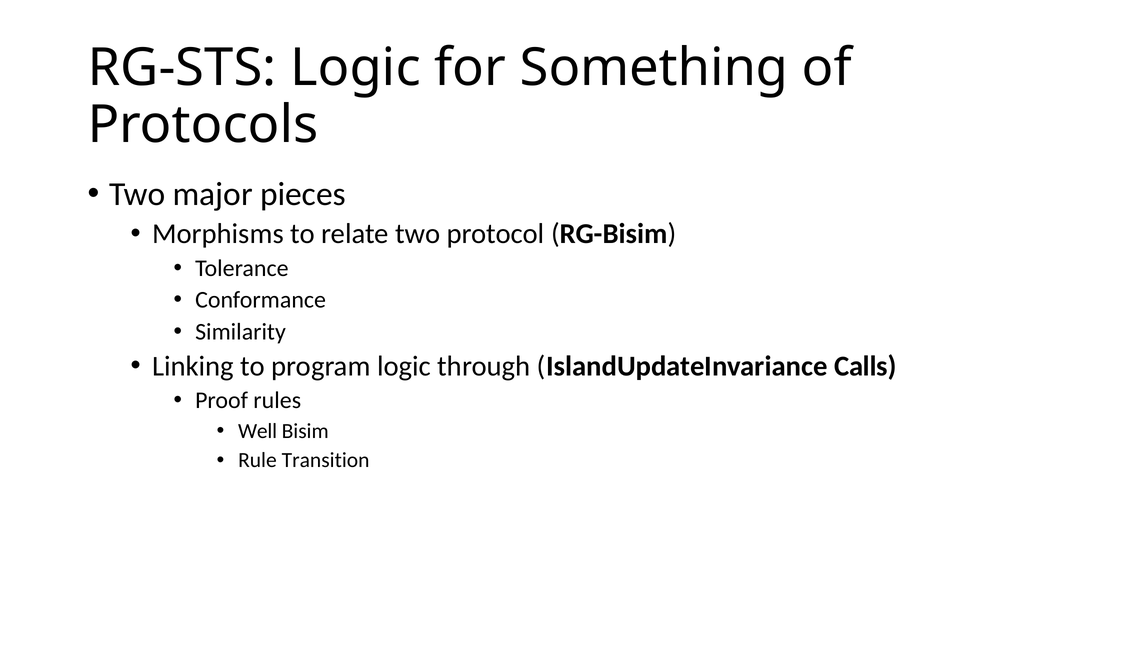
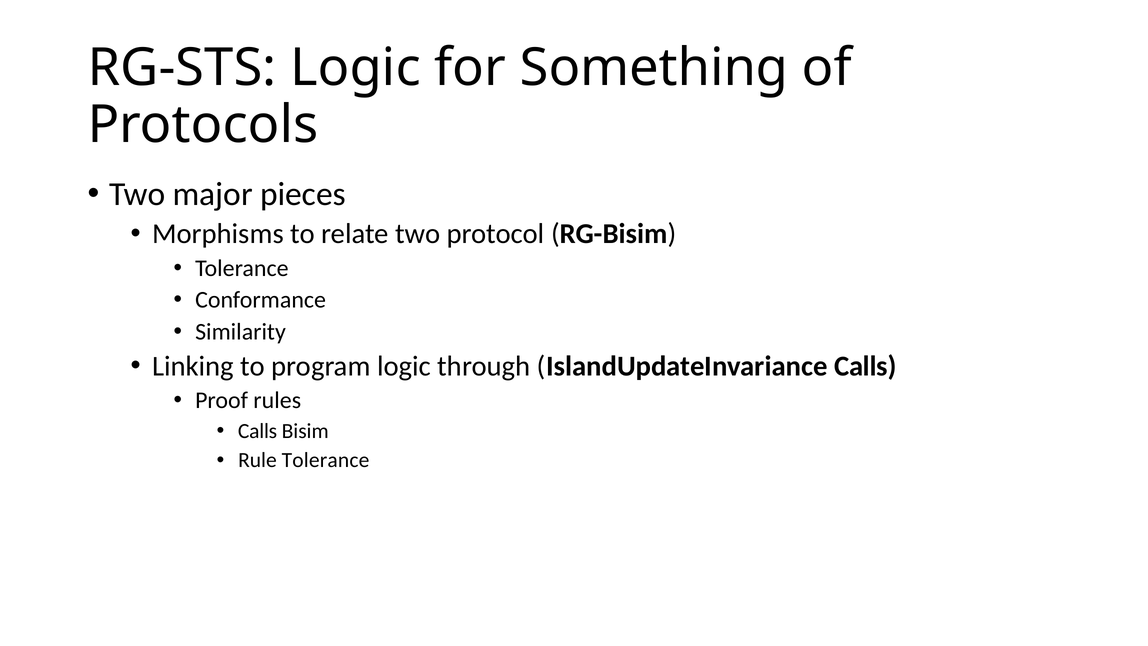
Well at (258, 431): Well -> Calls
Rule Transition: Transition -> Tolerance
